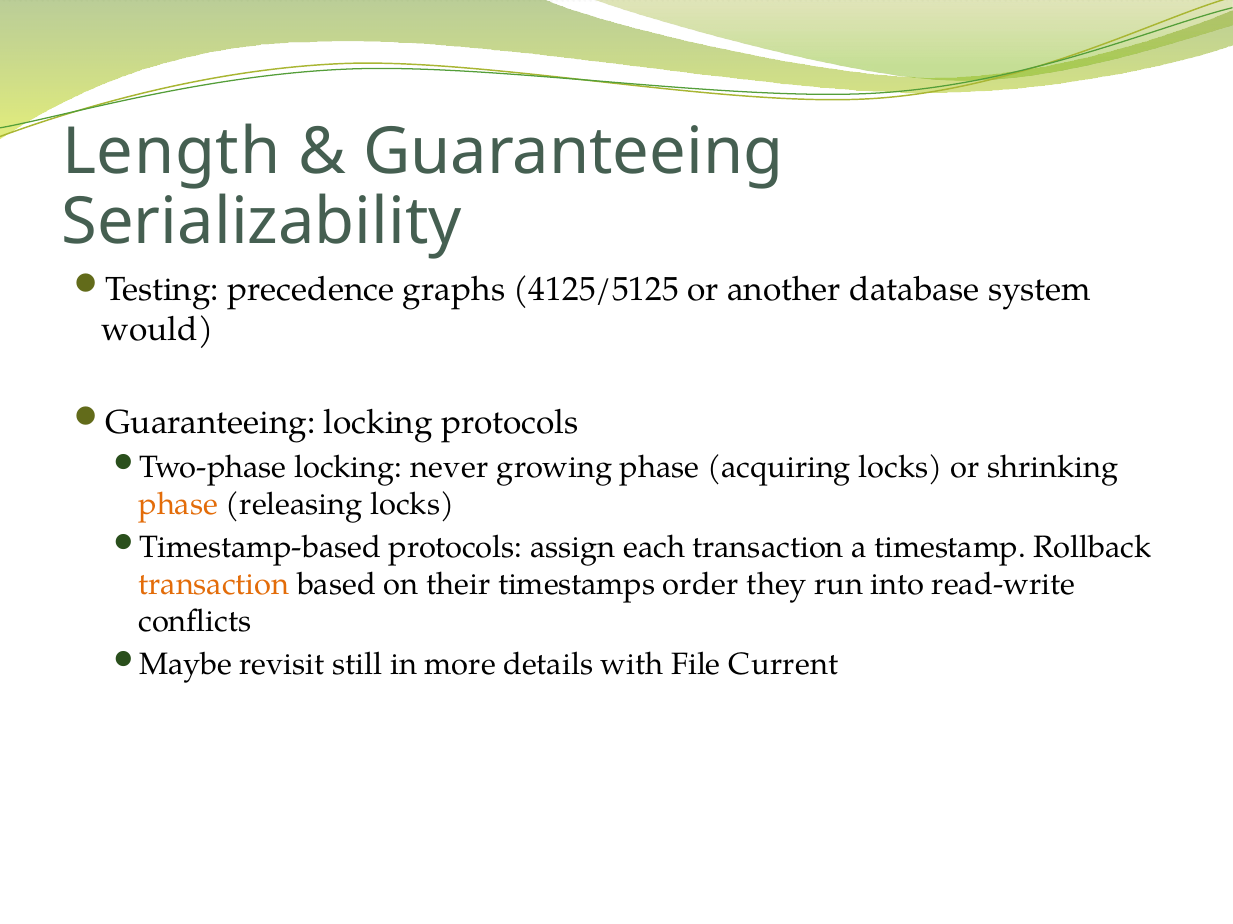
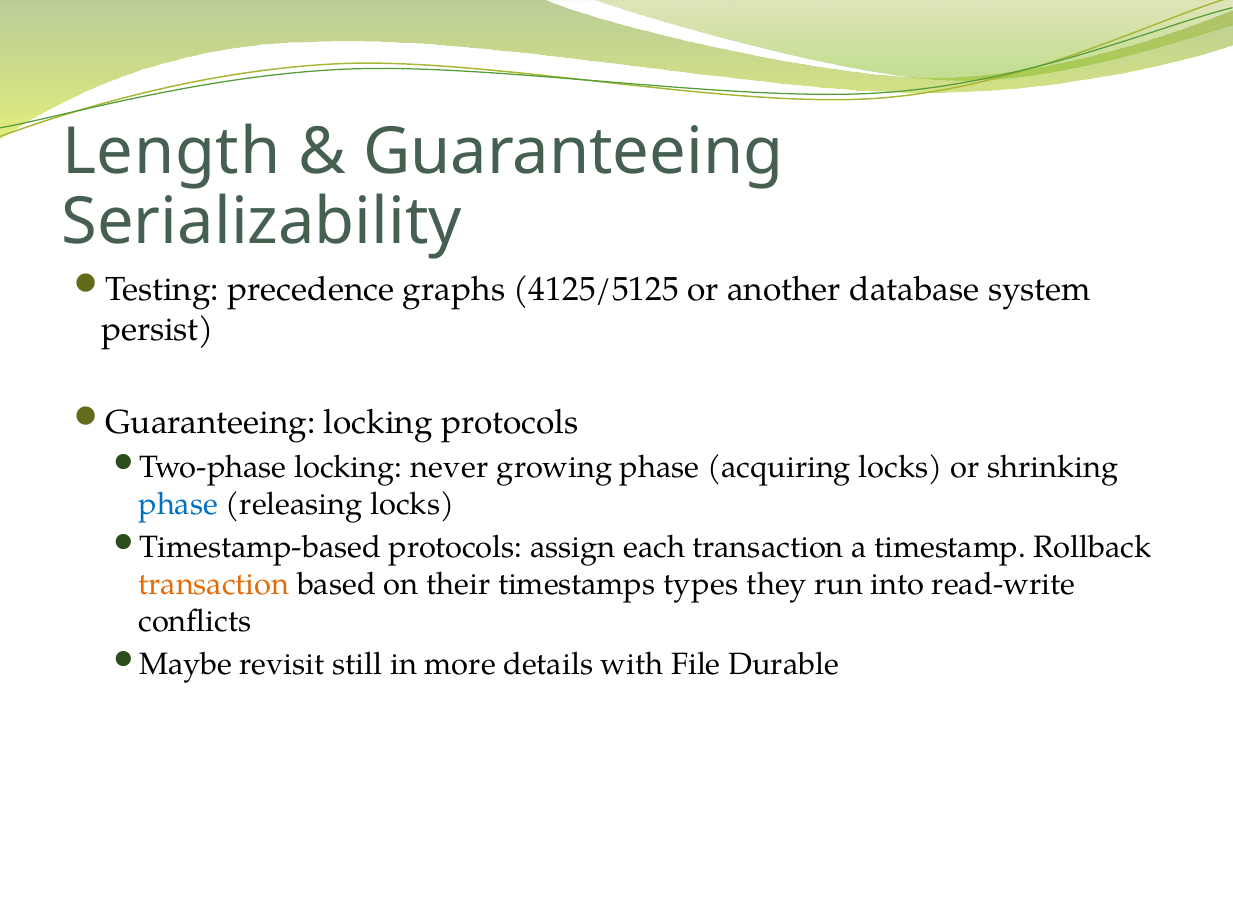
would: would -> persist
phase at (178, 505) colour: orange -> blue
order: order -> types
Current: Current -> Durable
